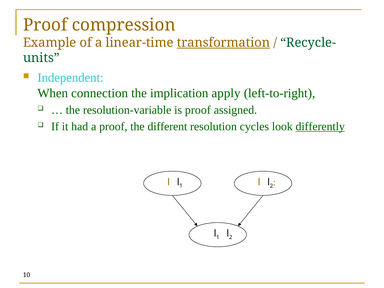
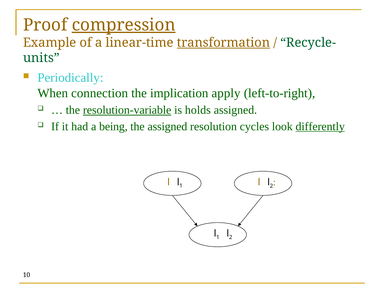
compression underline: none -> present
Independent: Independent -> Periodically
resolution-variable underline: none -> present
is proof: proof -> holds
a proof: proof -> being
the different: different -> assigned
